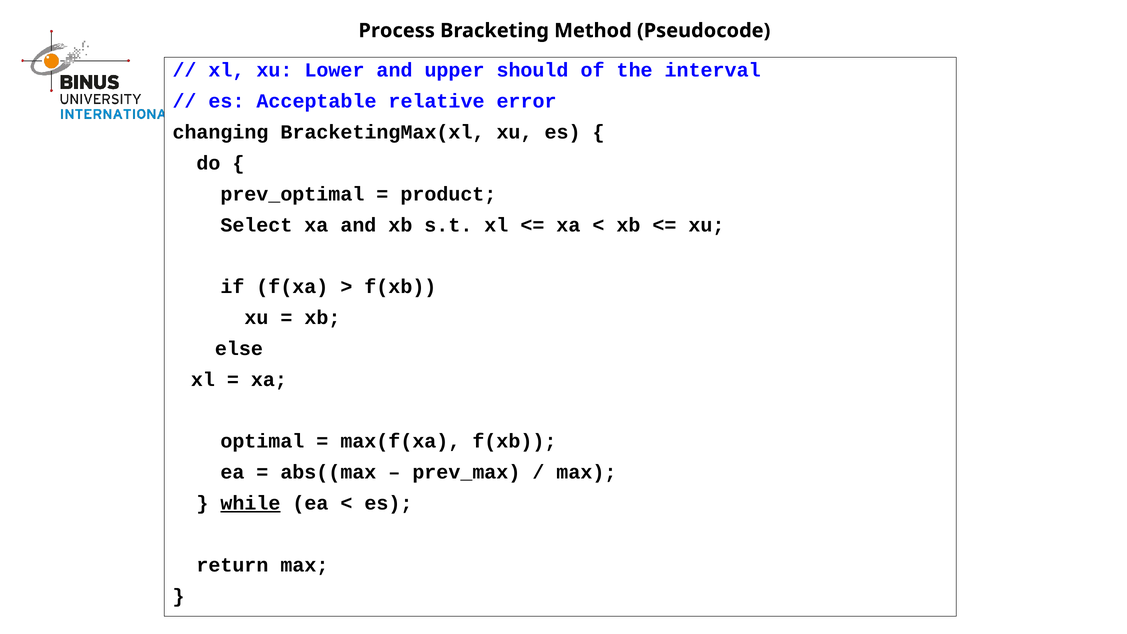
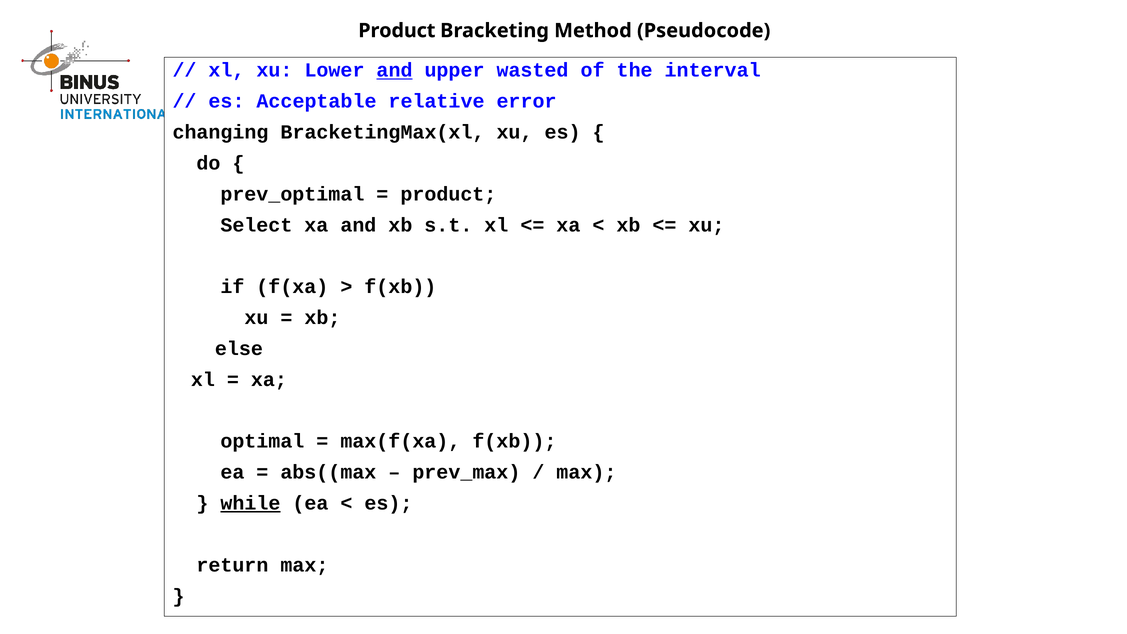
Process at (397, 31): Process -> Product
and at (394, 70) underline: none -> present
should: should -> wasted
